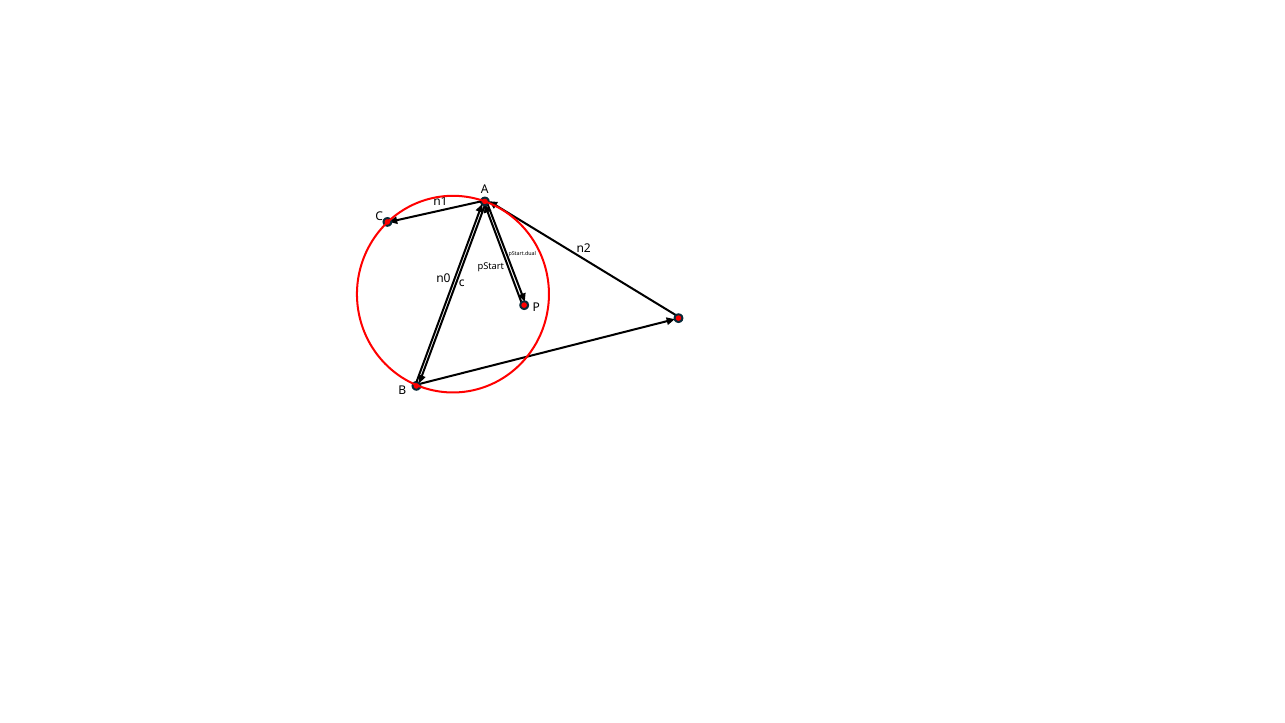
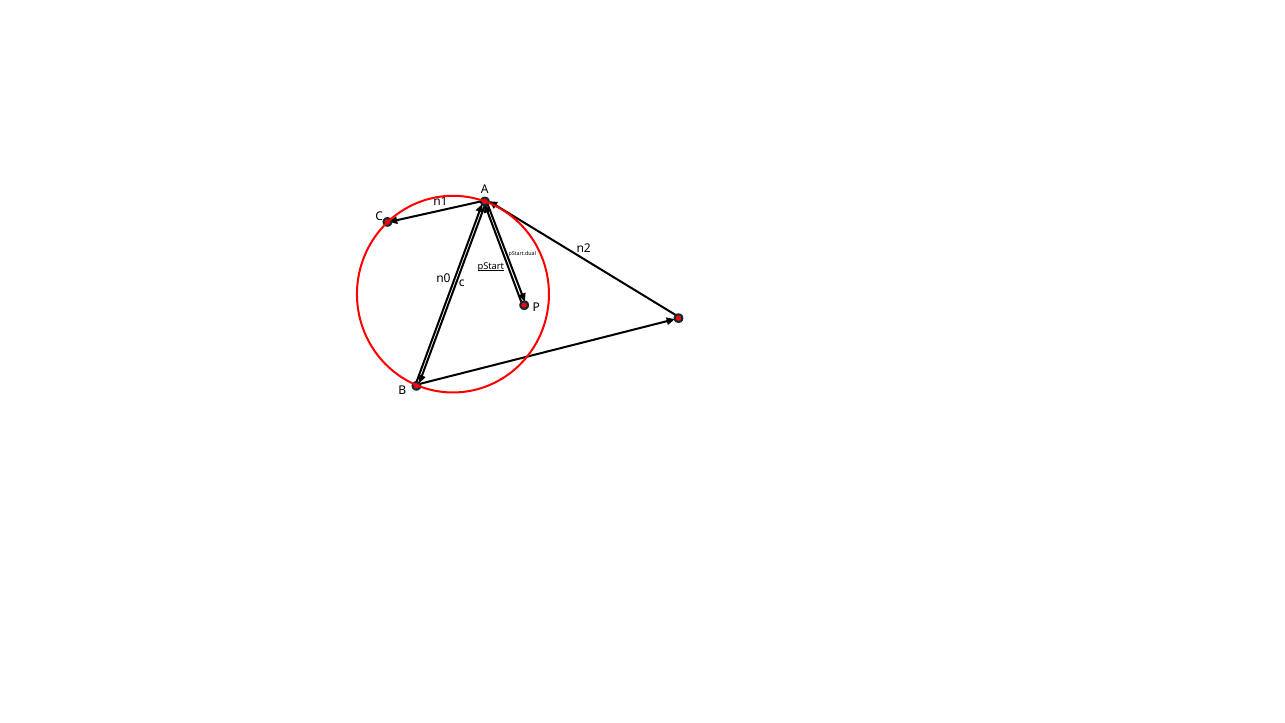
pStart underline: none -> present
